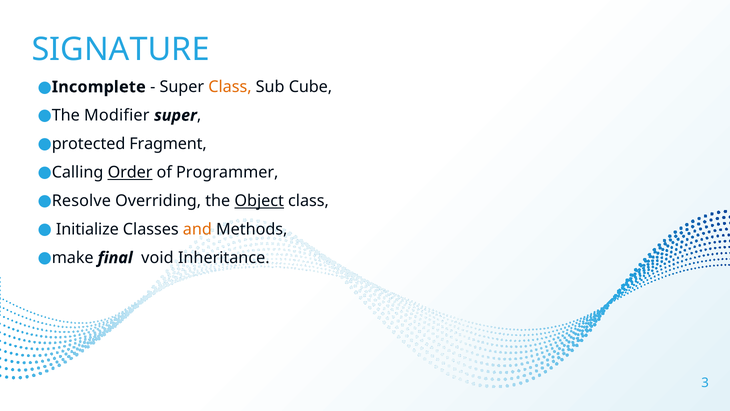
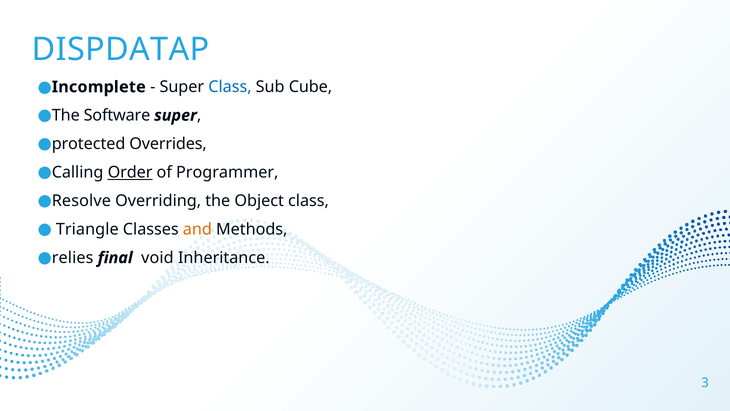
SIGNATURE: SIGNATURE -> DISPDATAP
Class at (230, 87) colour: orange -> blue
Modifier: Modifier -> Software
Fragment: Fragment -> Overrides
Object underline: present -> none
Initialize: Initialize -> Triangle
make: make -> relies
